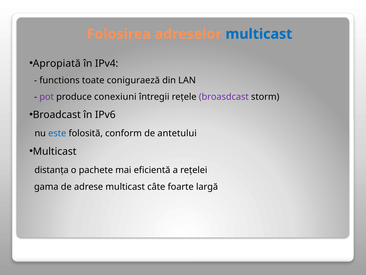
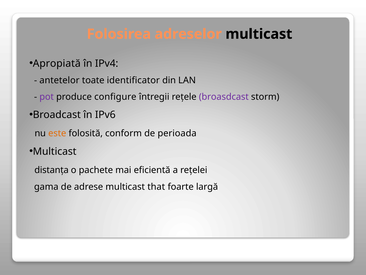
multicast at (259, 34) colour: blue -> black
functions: functions -> antetelor
coniguraeză: coniguraeză -> identificator
conexiuni: conexiuni -> configure
este colour: blue -> orange
antetului: antetului -> perioada
câte: câte -> that
